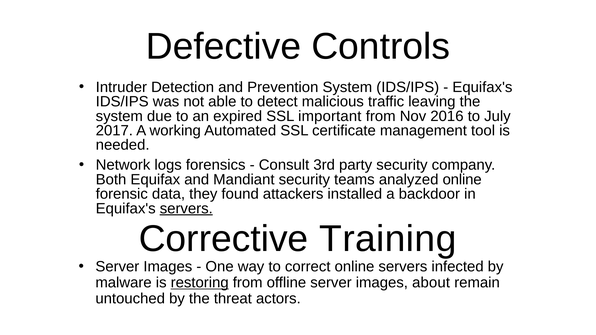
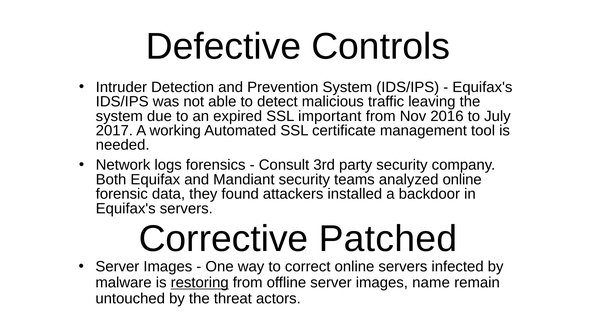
servers at (186, 209) underline: present -> none
Training: Training -> Patched
about: about -> name
